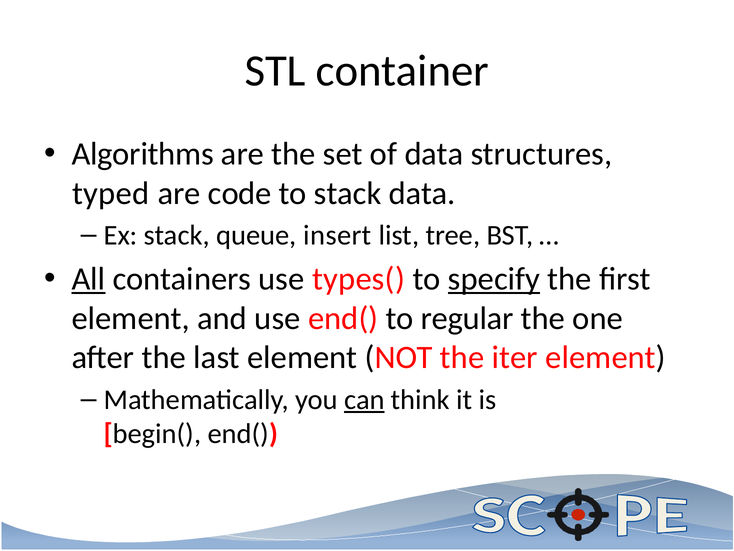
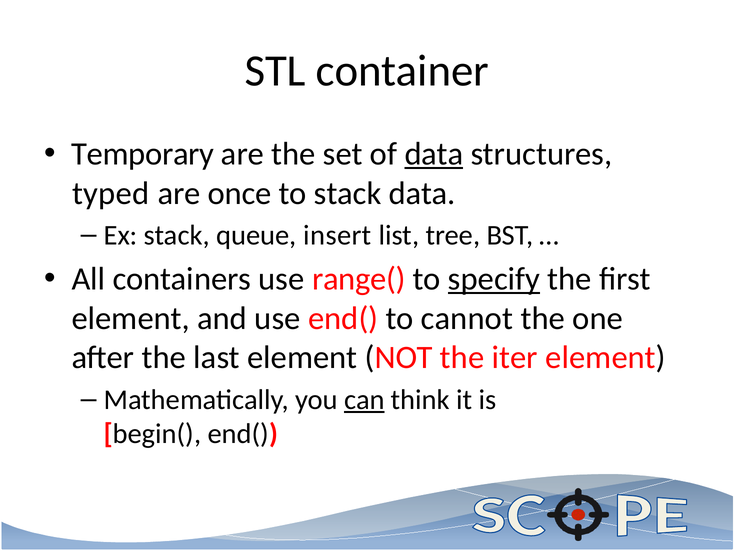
Algorithms: Algorithms -> Temporary
data at (434, 154) underline: none -> present
code: code -> once
All underline: present -> none
types(: types( -> range(
regular: regular -> cannot
